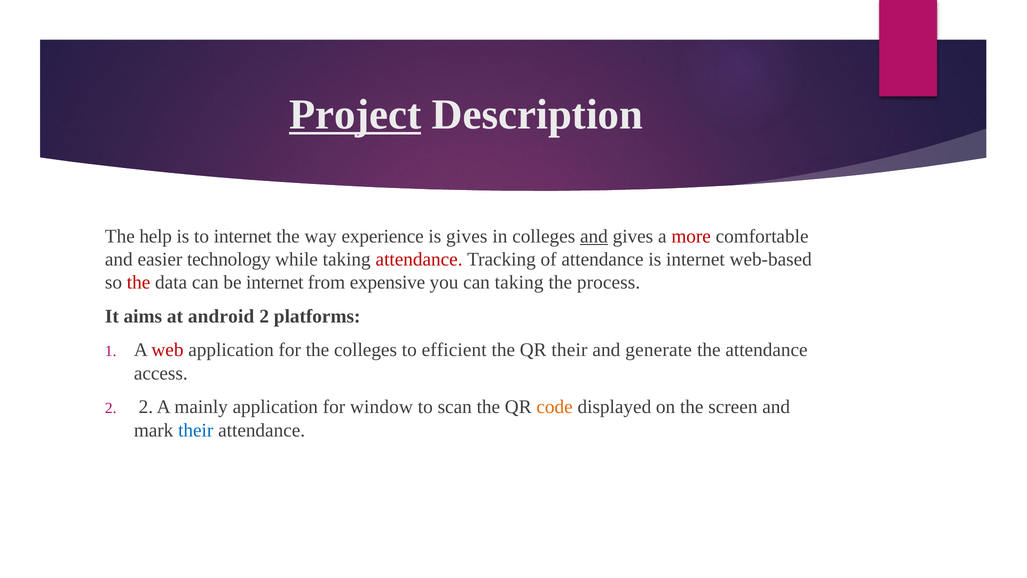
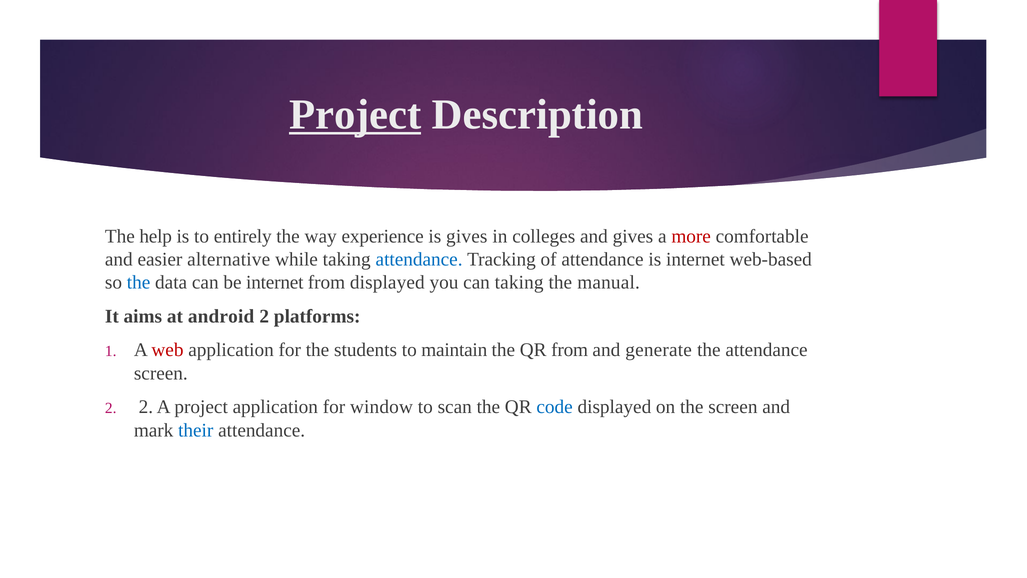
to internet: internet -> entirely
and at (594, 236) underline: present -> none
technology: technology -> alternative
attendance at (419, 259) colour: red -> blue
the at (139, 282) colour: red -> blue
from expensive: expensive -> displayed
process: process -> manual
the colleges: colleges -> students
efficient: efficient -> maintain
QR their: their -> from
access at (161, 373): access -> screen
A mainly: mainly -> project
code colour: orange -> blue
